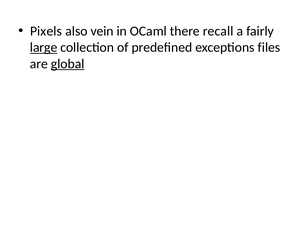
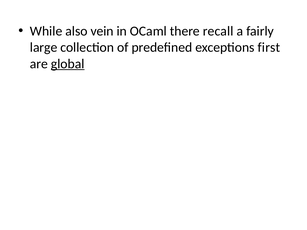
Pixels: Pixels -> While
large underline: present -> none
files: files -> first
